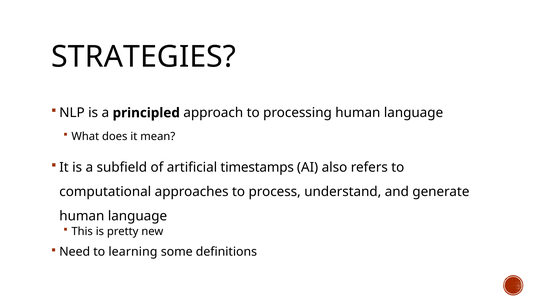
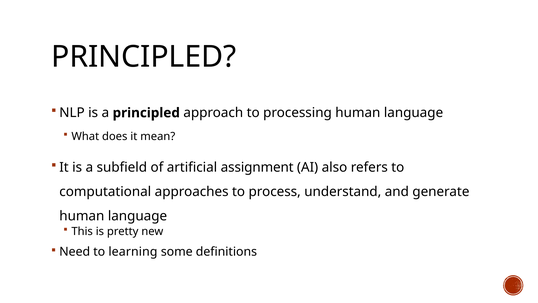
STRATEGIES at (144, 57): STRATEGIES -> PRINCIPLED
timestamps: timestamps -> assignment
